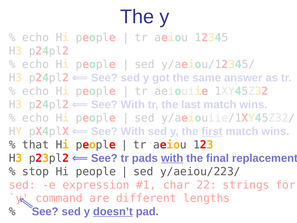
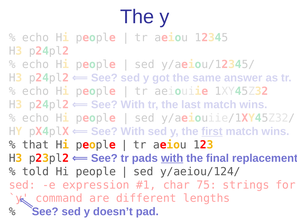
stop: stop -> told
y/aeiou/223/: y/aeiou/223/ -> y/aeiou/124/
22: 22 -> 75
doesn’t underline: present -> none
